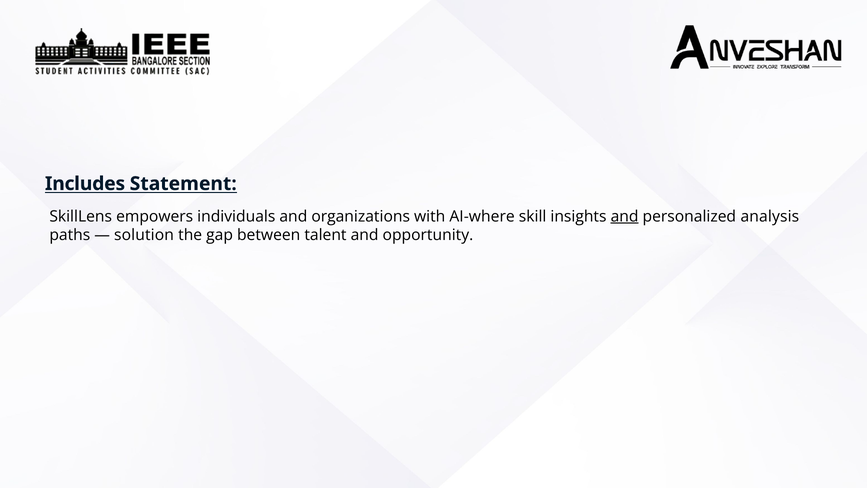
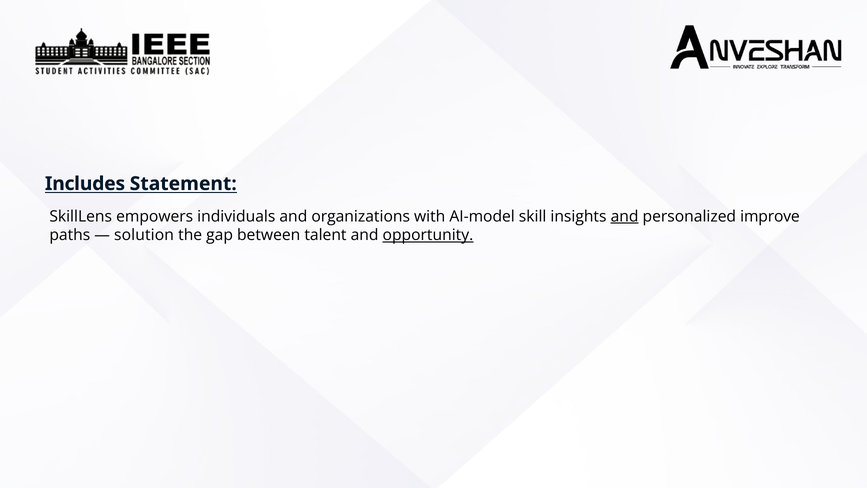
AI-where: AI-where -> AI-model
analysis: analysis -> improve
opportunity underline: none -> present
